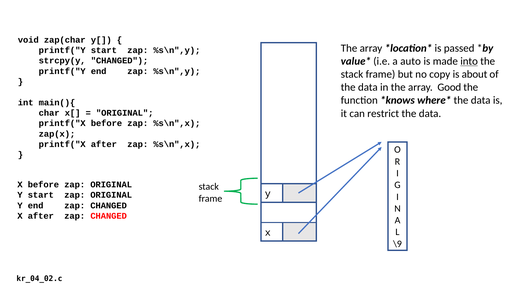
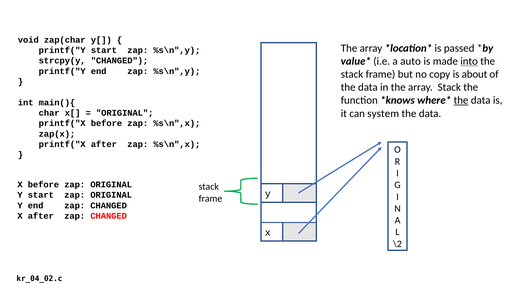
array Good: Good -> Stack
the at (461, 100) underline: none -> present
restrict: restrict -> system
\9: \9 -> \2
